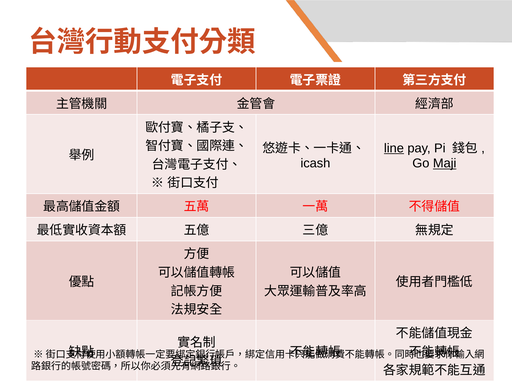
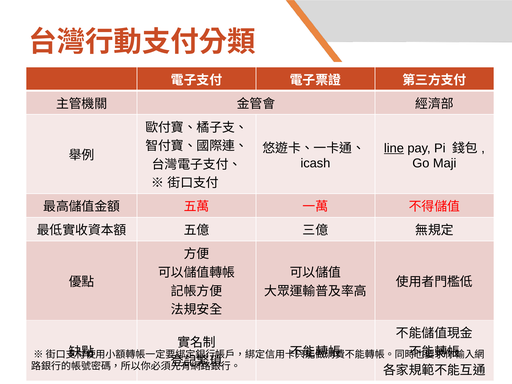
Maji underline: present -> none
